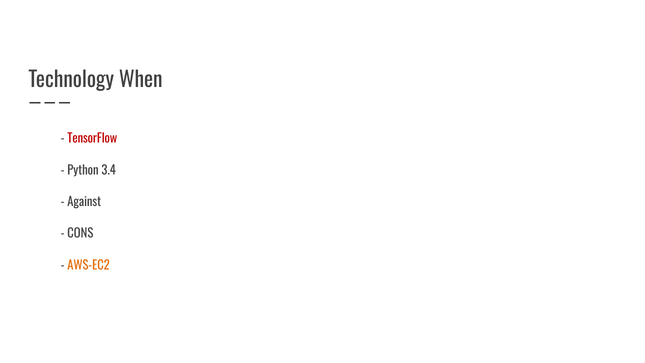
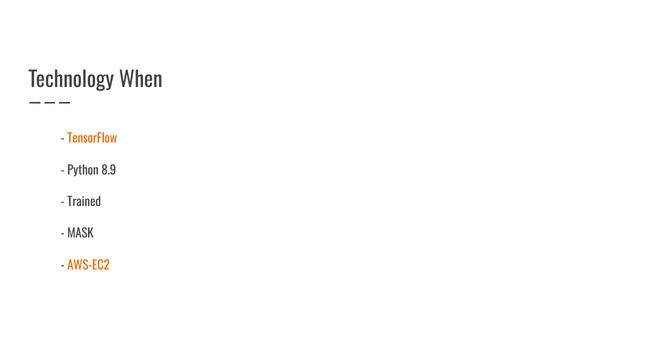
TensorFlow colour: red -> orange
3.4: 3.4 -> 8.9
Against: Against -> Trained
CONS: CONS -> MASK
